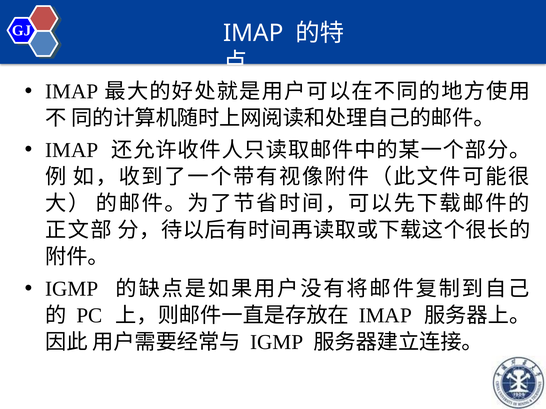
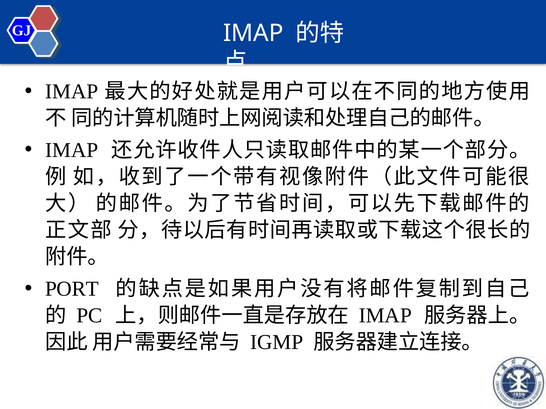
IGMP at (72, 289): IGMP -> PORT
